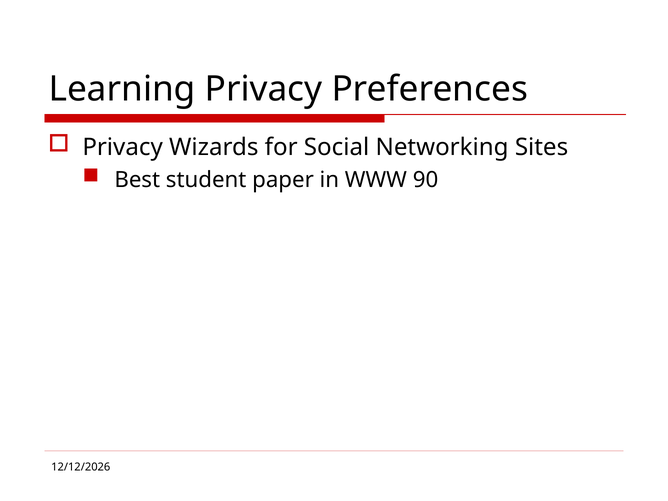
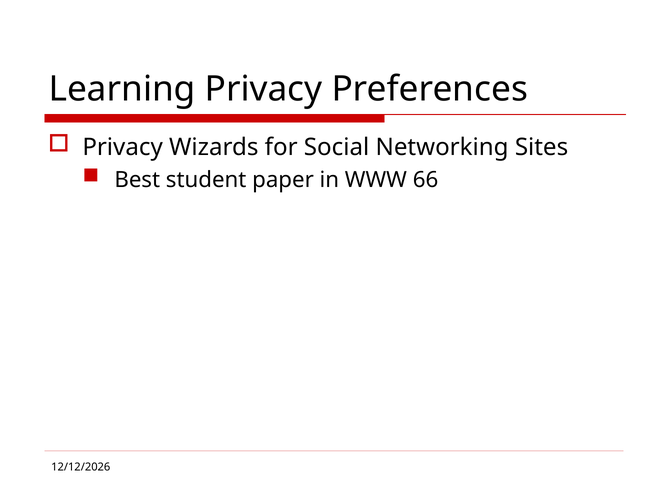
90: 90 -> 66
